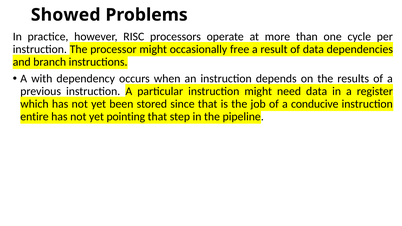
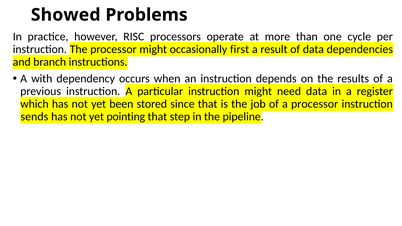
free: free -> first
a conducive: conducive -> processor
entire: entire -> sends
